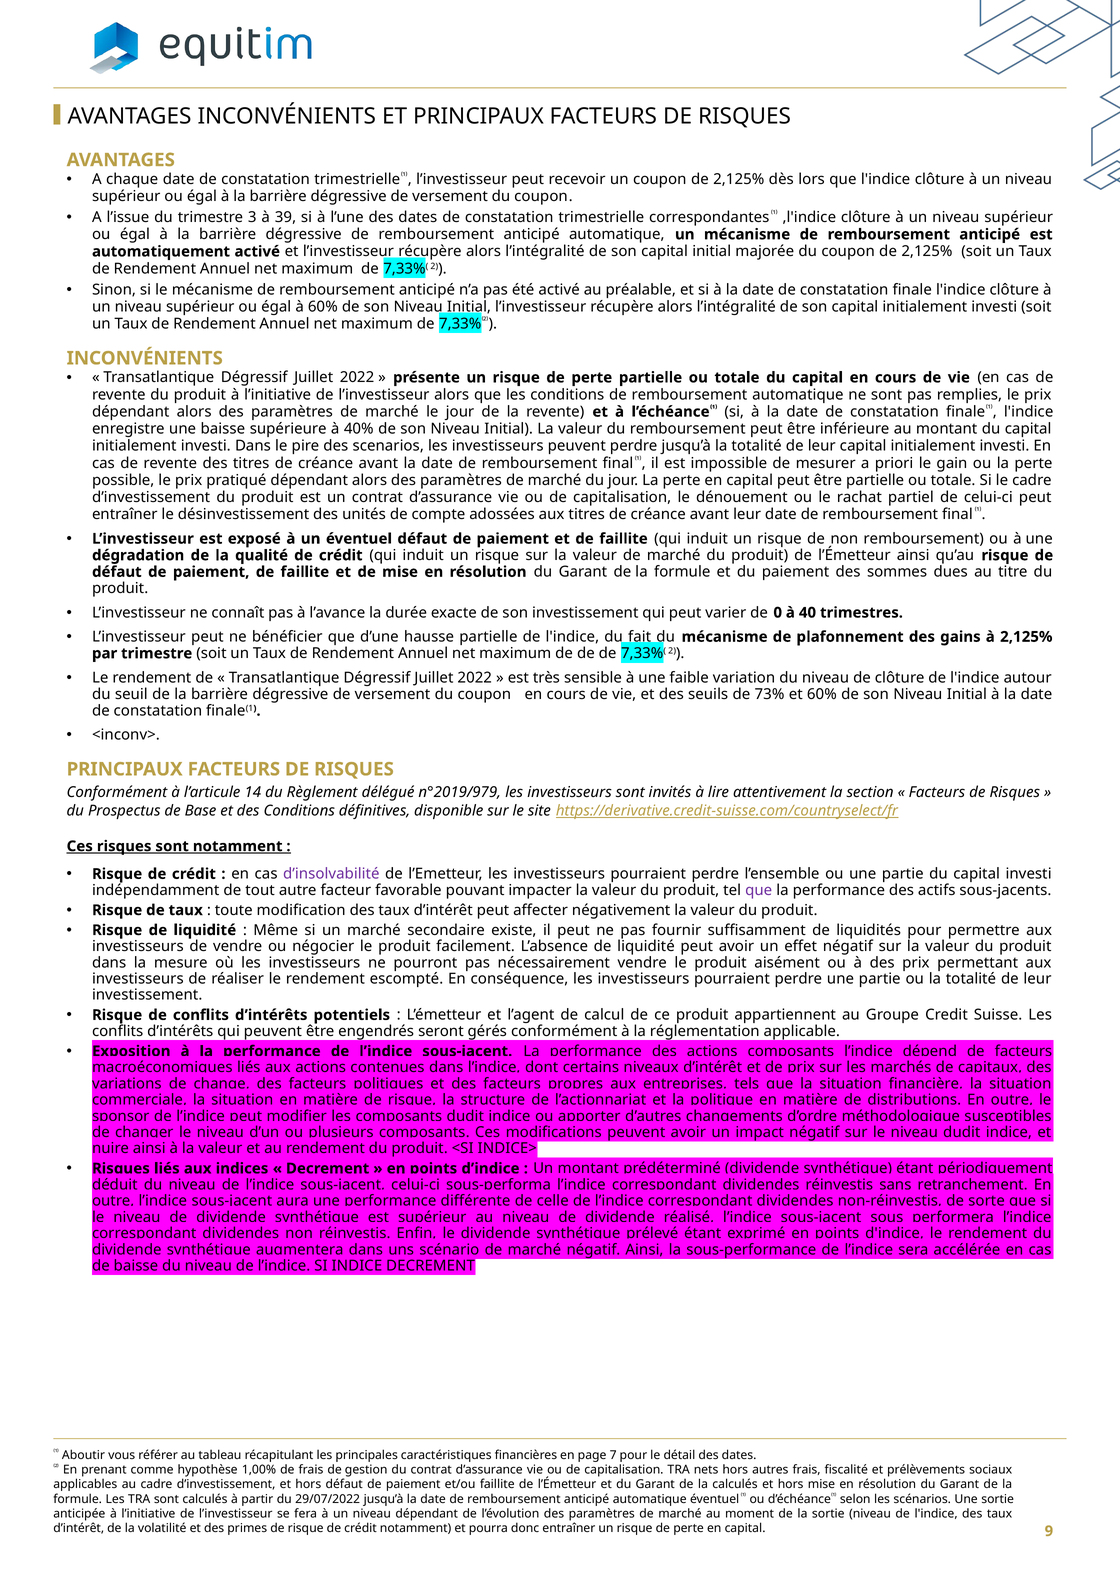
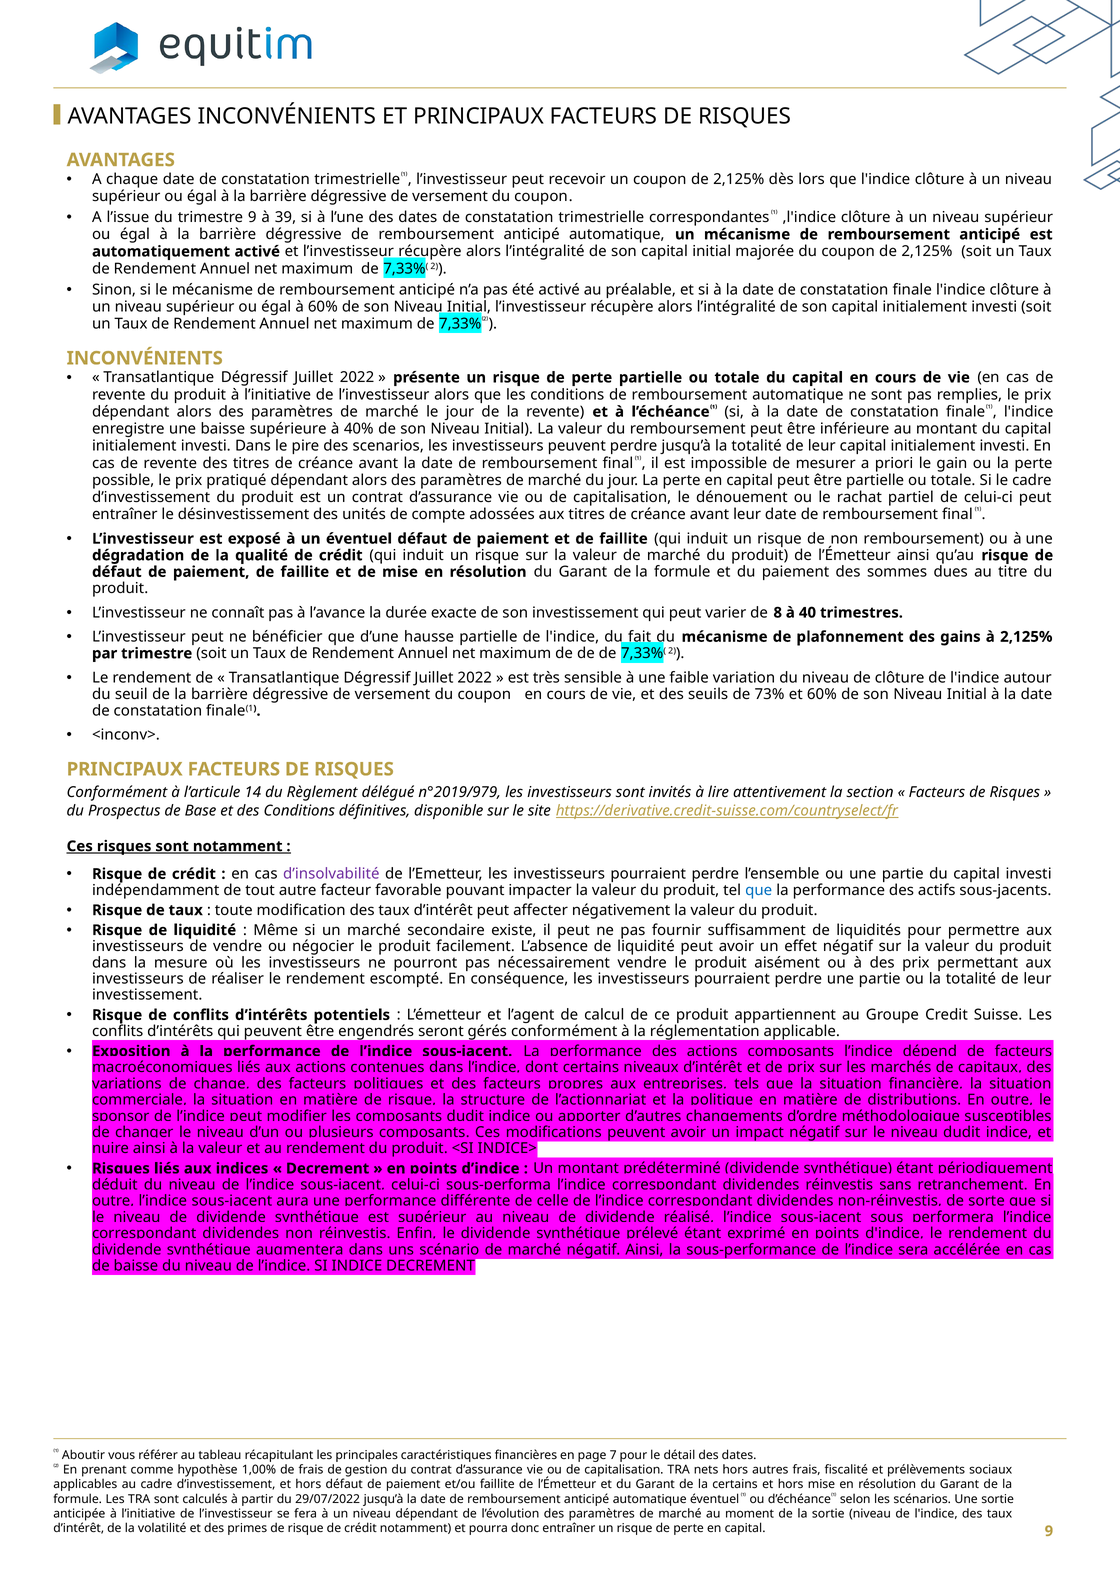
trimestre 3: 3 -> 9
0: 0 -> 8
que at (759, 890) colour: purple -> blue
la calculés: calculés -> certains
